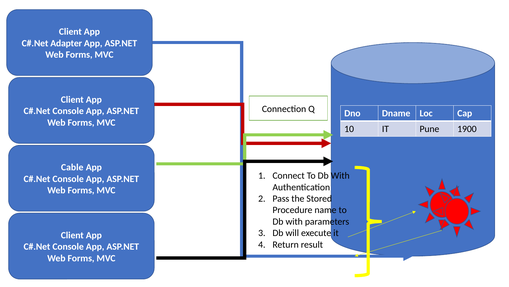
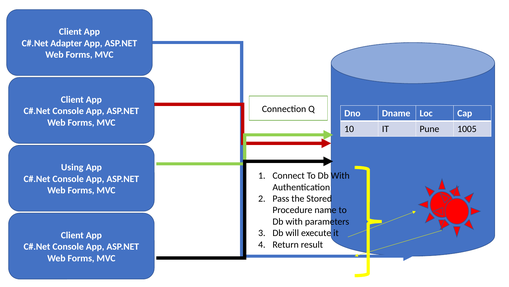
1900: 1900 -> 1005
Cable: Cable -> Using
